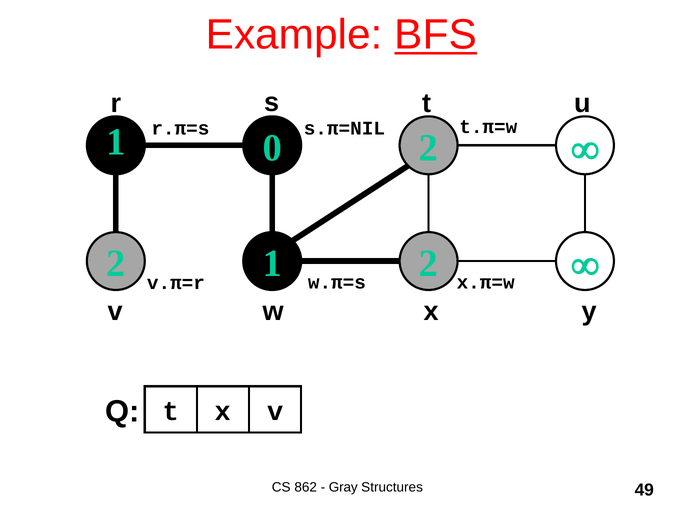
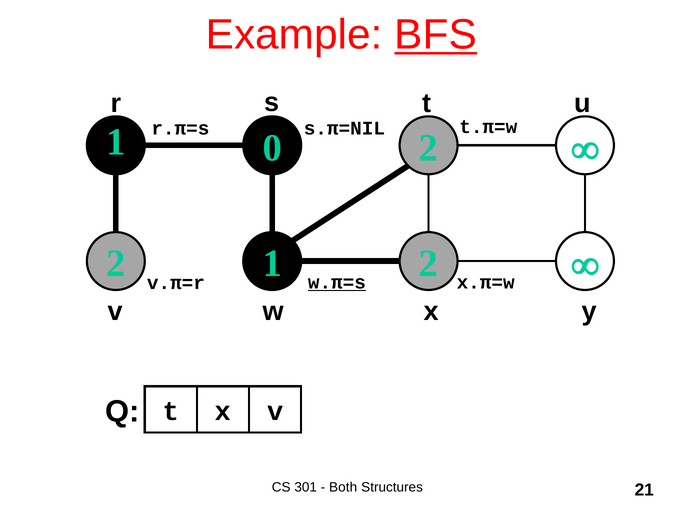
w.π=s underline: none -> present
862: 862 -> 301
Gray: Gray -> Both
49: 49 -> 21
